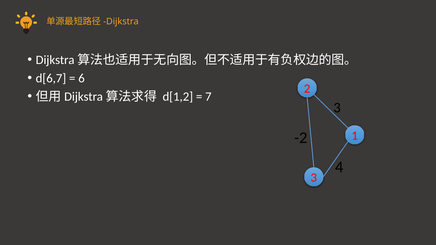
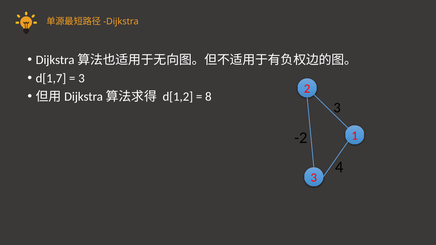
d[6,7: d[6,7 -> d[1,7
6 at (81, 78): 6 -> 3
7: 7 -> 8
